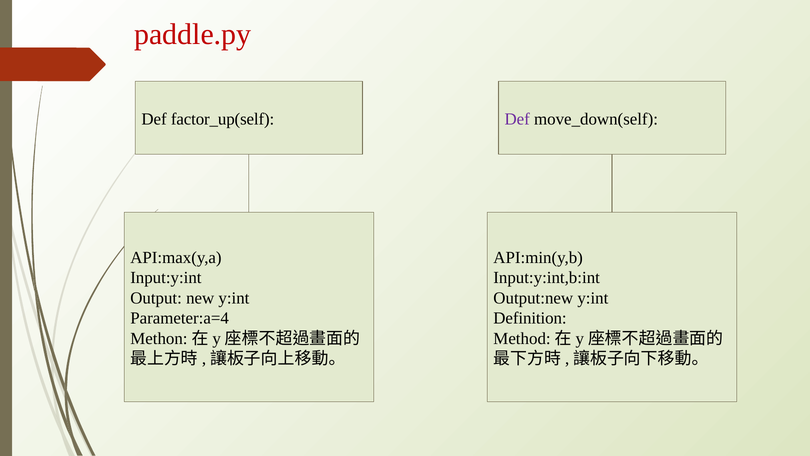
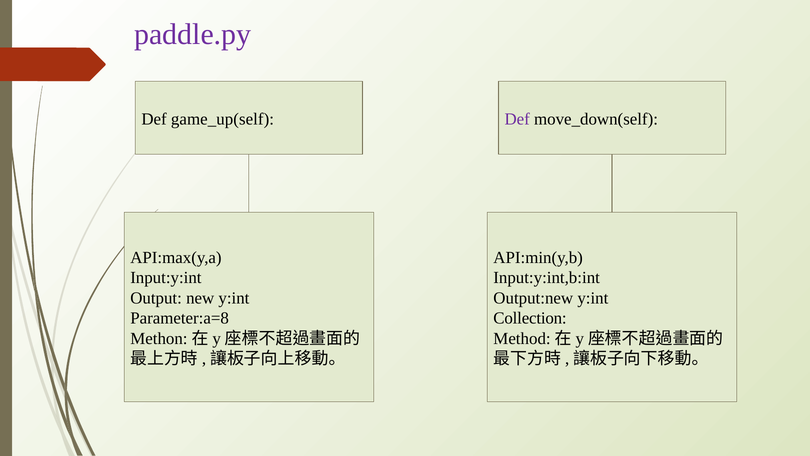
paddle.py colour: red -> purple
factor_up(self: factor_up(self -> game_up(self
Parameter:a=4: Parameter:a=4 -> Parameter:a=8
Definition: Definition -> Collection
